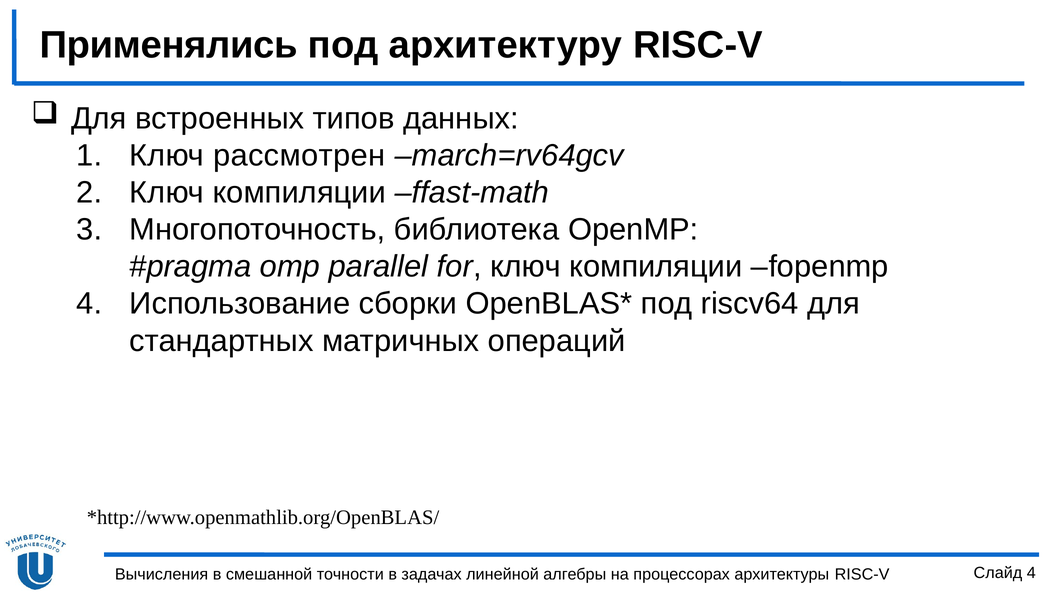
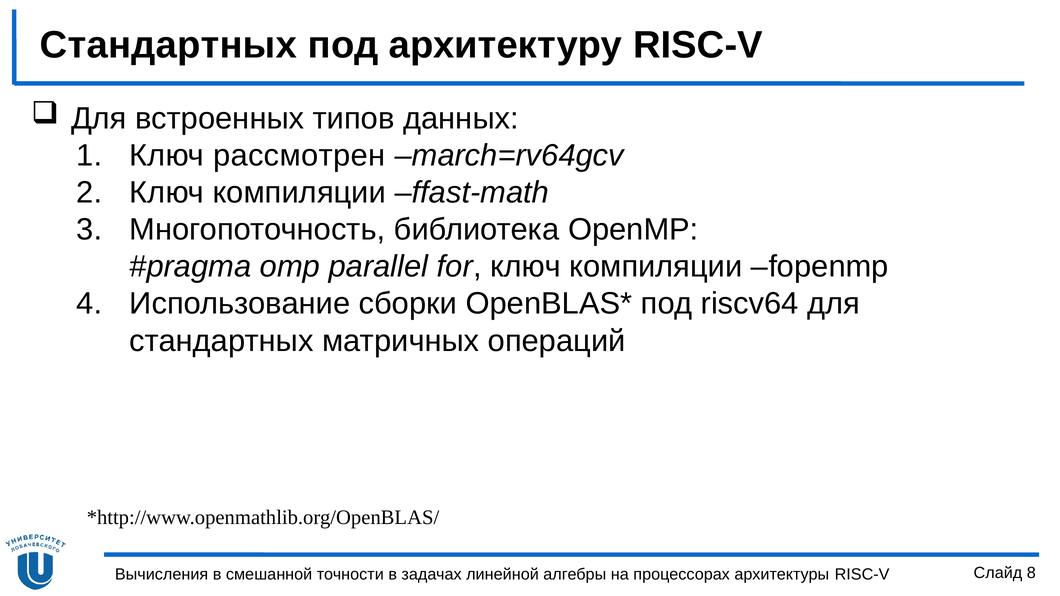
Применялись at (169, 45): Применялись -> Стандартных
Слайд 4: 4 -> 8
